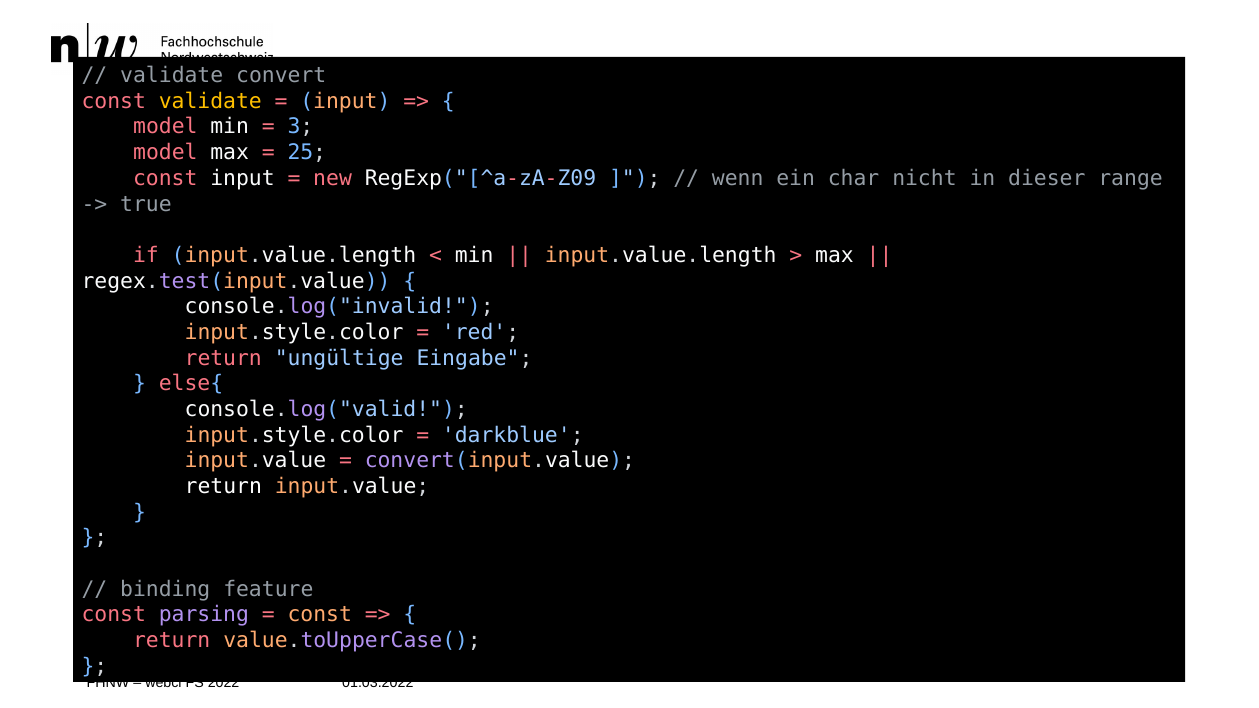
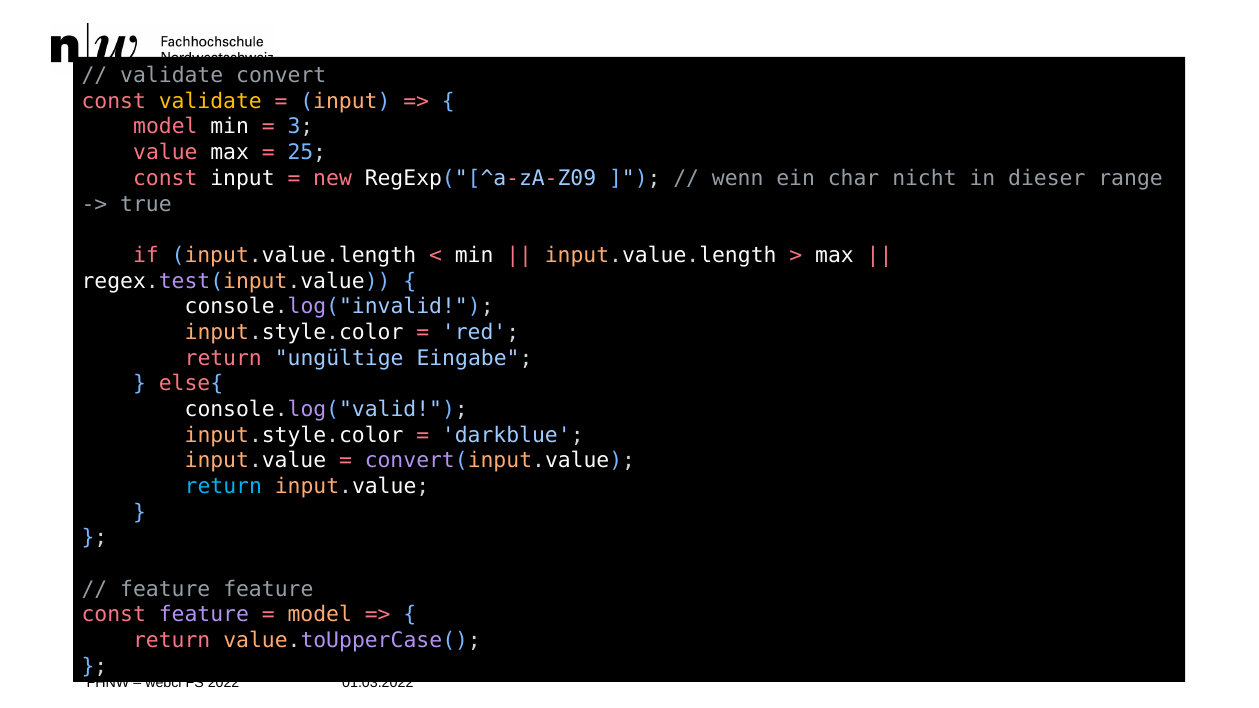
model at (165, 153): model -> value
return at (223, 487) colour: white -> light blue
binding at (165, 589): binding -> feature
const parsing: parsing -> feature
const at (320, 615): const -> model
